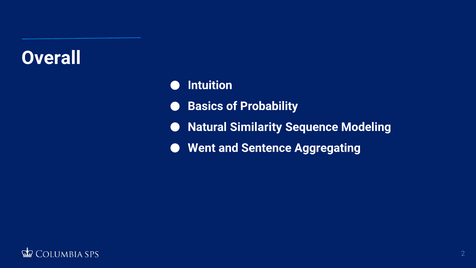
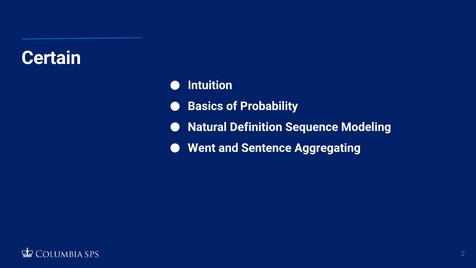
Overall: Overall -> Certain
Similarity: Similarity -> Definition
